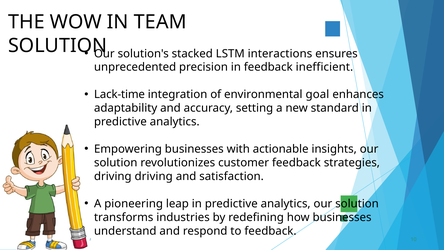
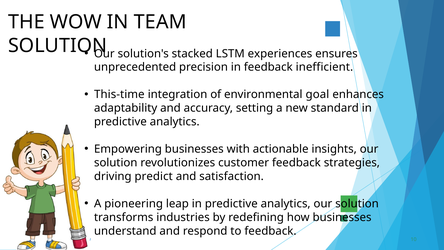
interactions: interactions -> experiences
Lack-time: Lack-time -> This-time
driving driving: driving -> predict
